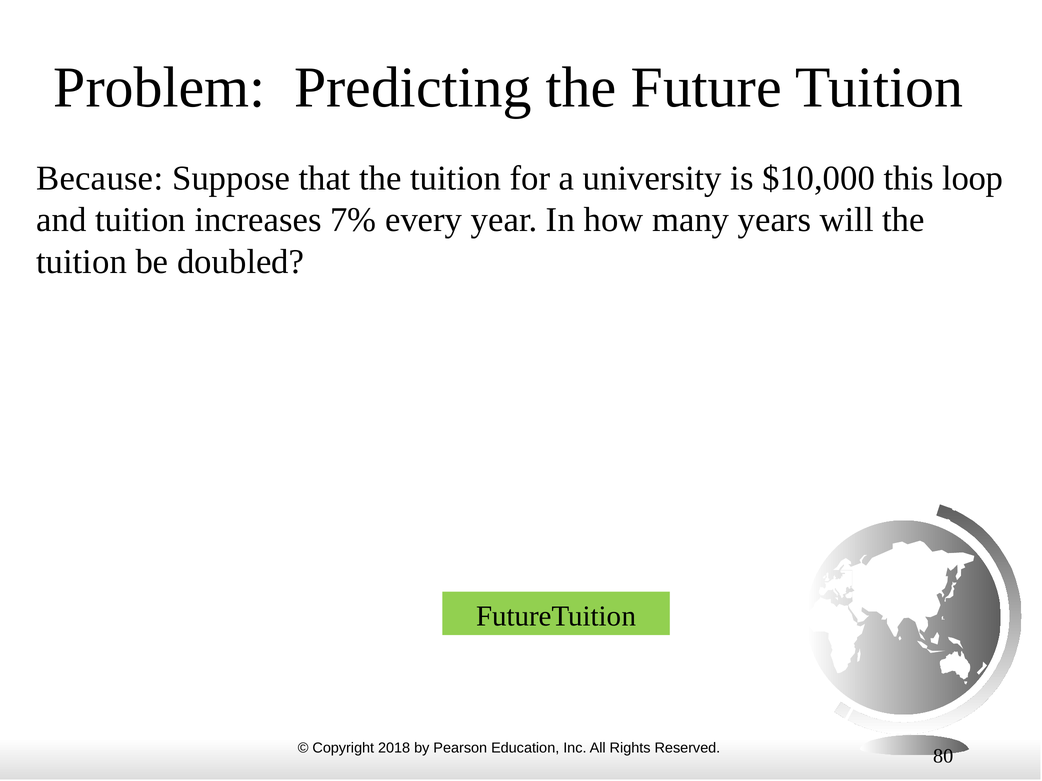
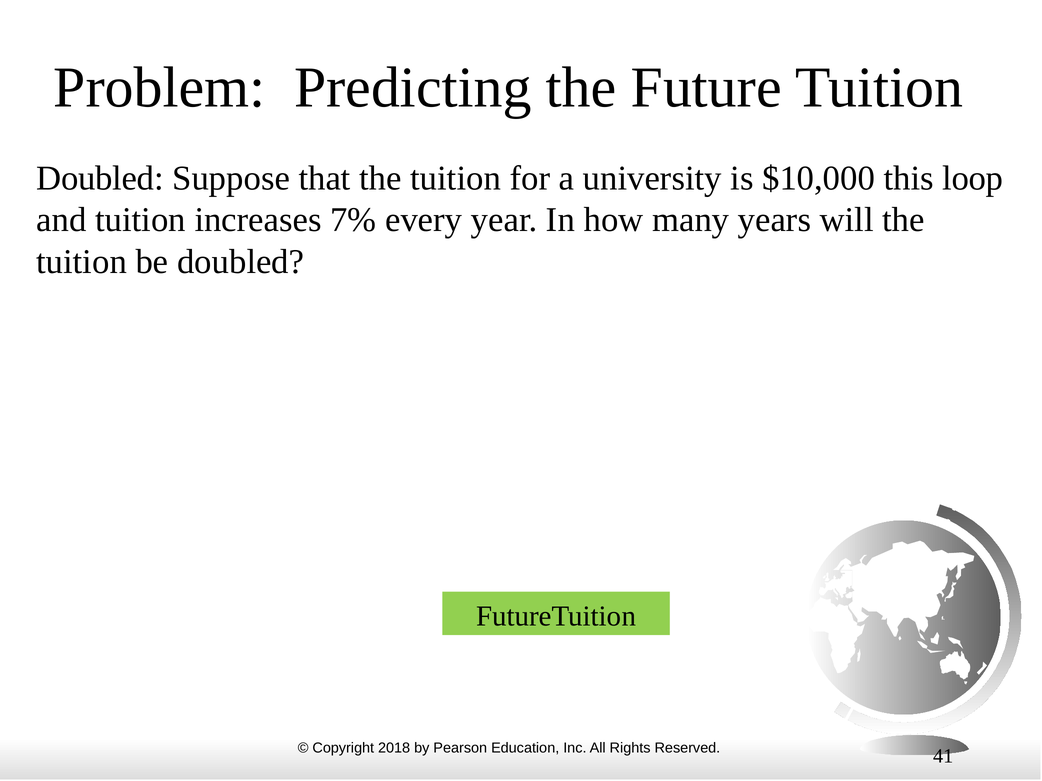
Because at (100, 178): Because -> Doubled
80: 80 -> 41
